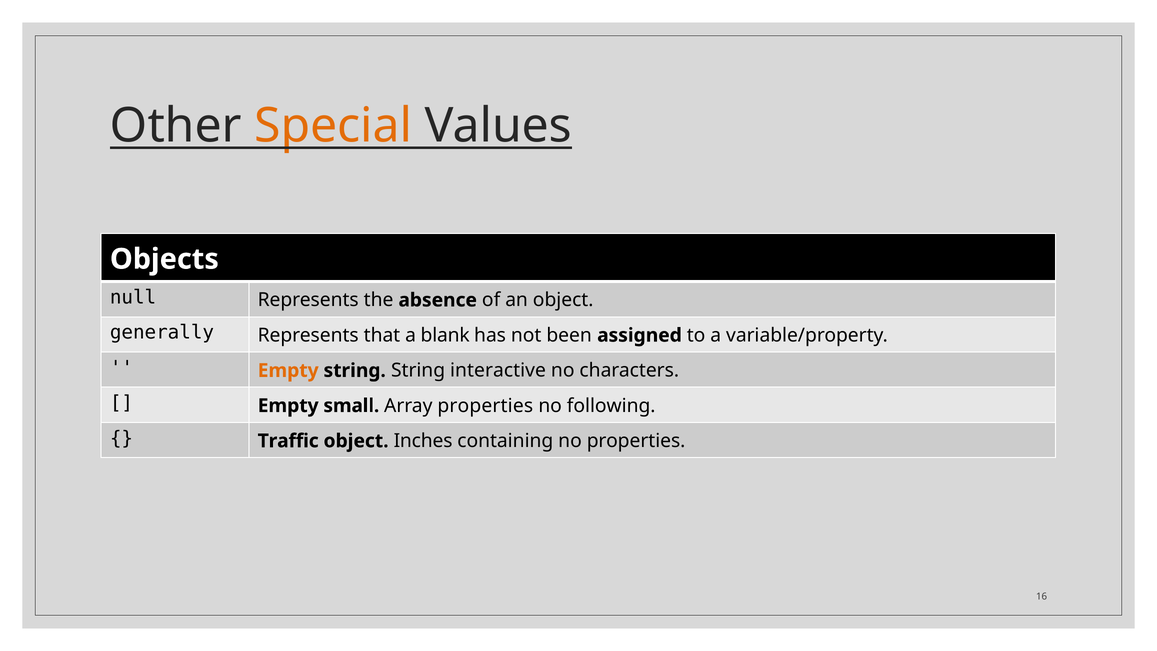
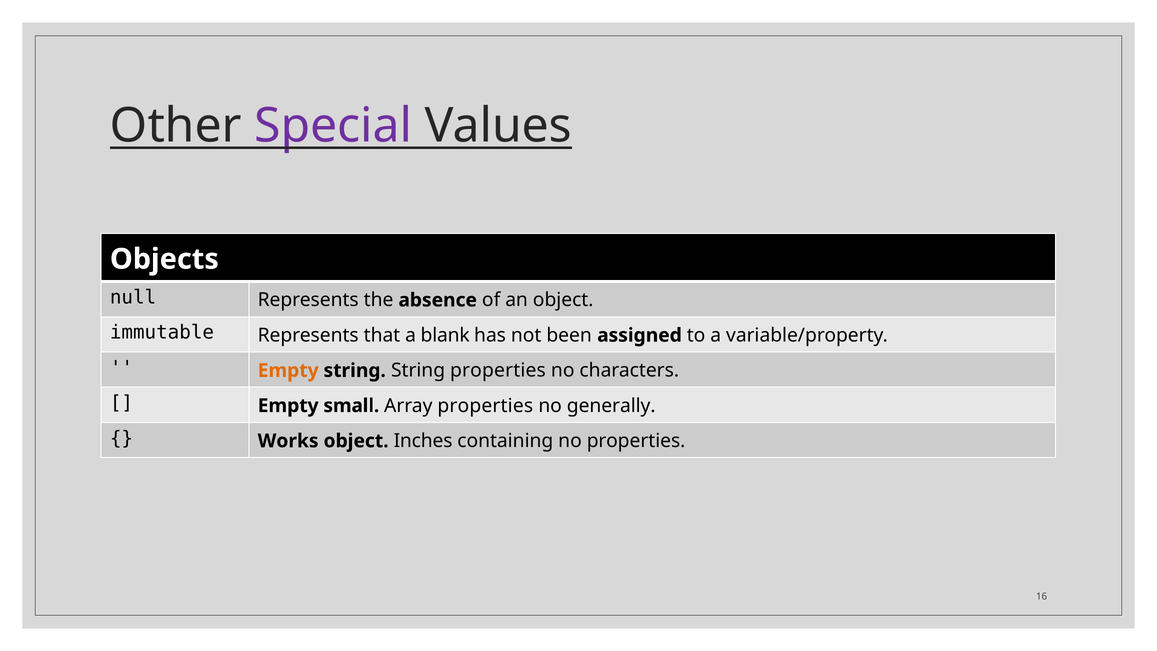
Special colour: orange -> purple
generally: generally -> immutable
String interactive: interactive -> properties
following: following -> generally
Traffic: Traffic -> Works
